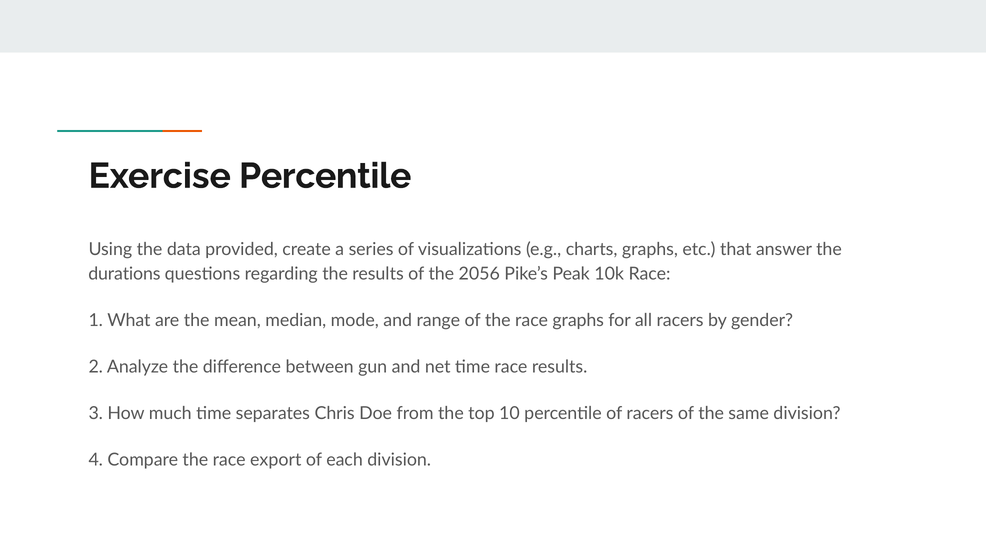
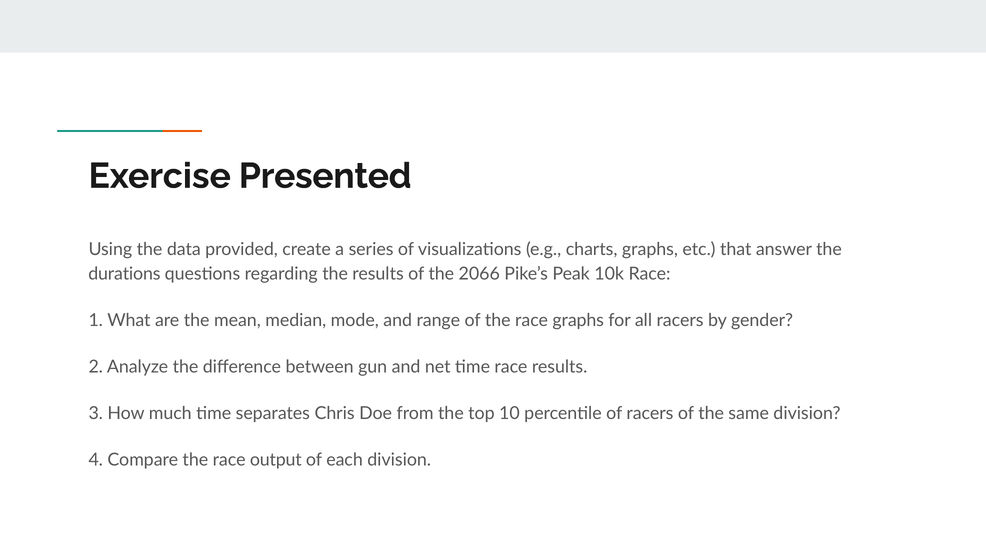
Exercise Percentile: Percentile -> Presented
2056: 2056 -> 2066
export: export -> output
